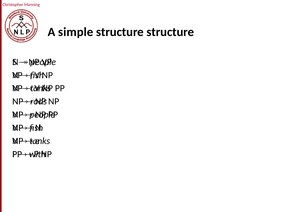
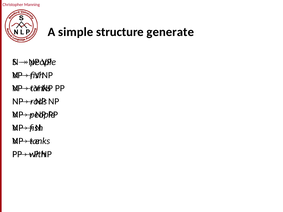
structure structure: structure -> generate
